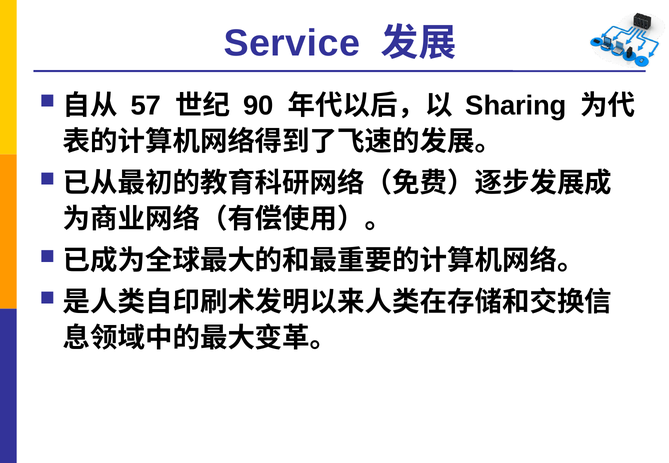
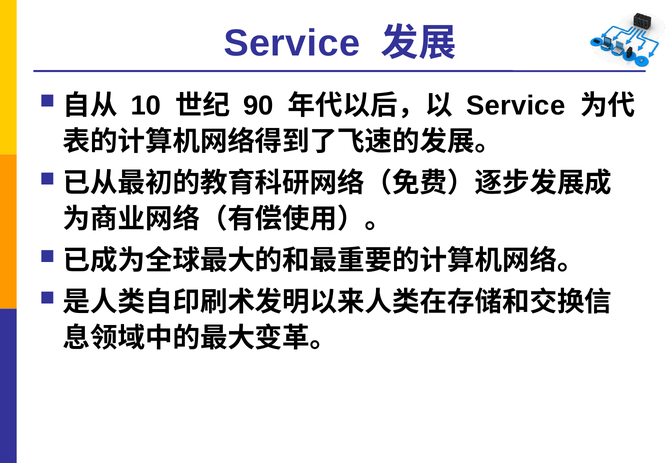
57: 57 -> 10
Sharing at (516, 106): Sharing -> Service
